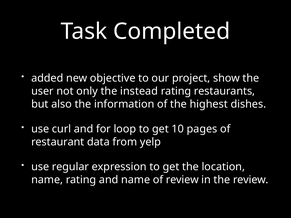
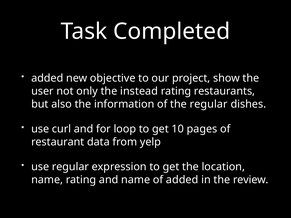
the highest: highest -> regular
of review: review -> added
